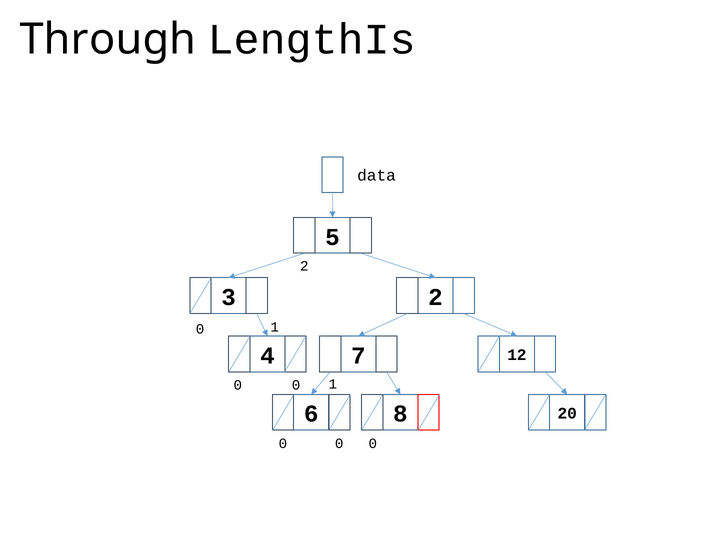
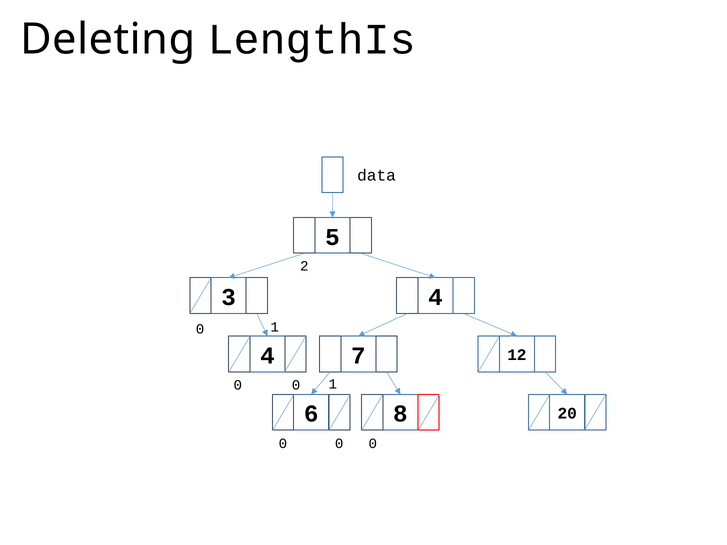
Through: Through -> Deleting
3 2: 2 -> 4
